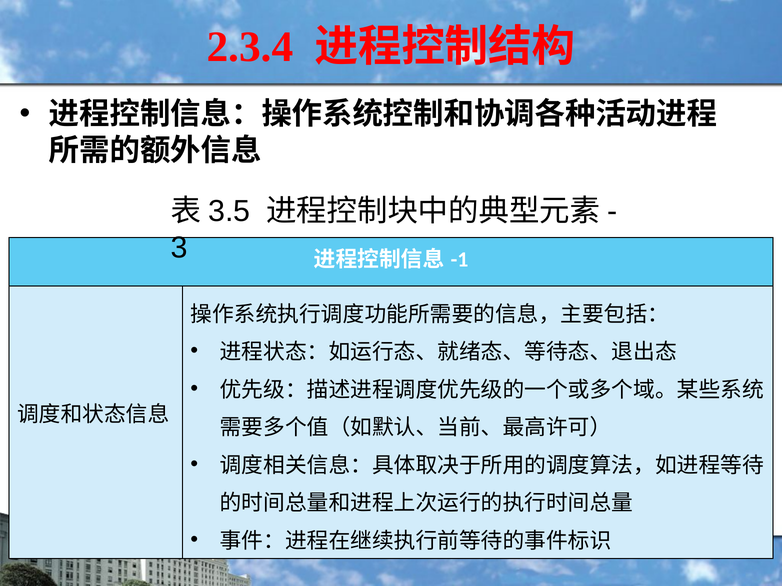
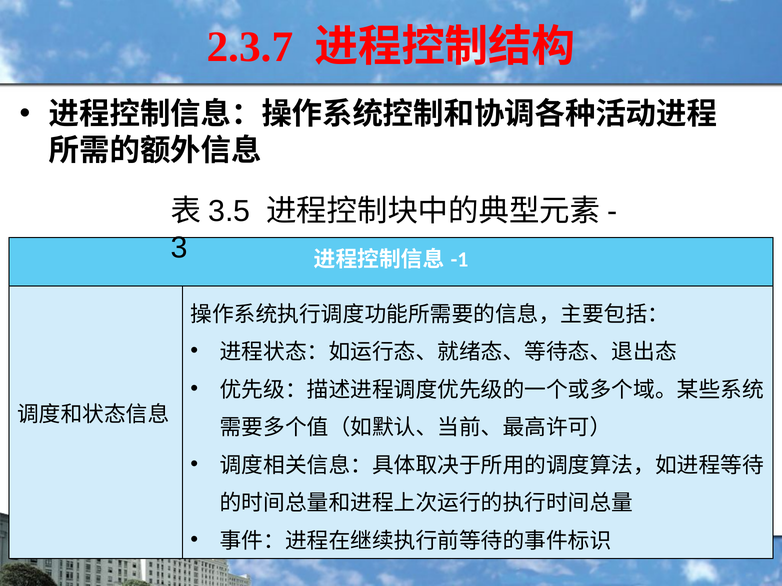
2.3.4: 2.3.4 -> 2.3.7
